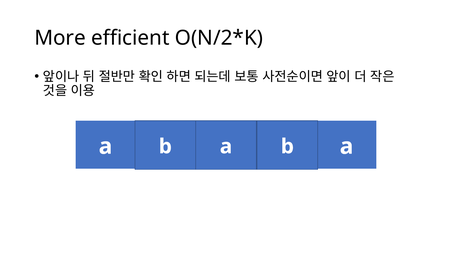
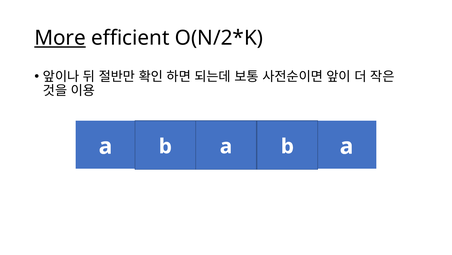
More underline: none -> present
